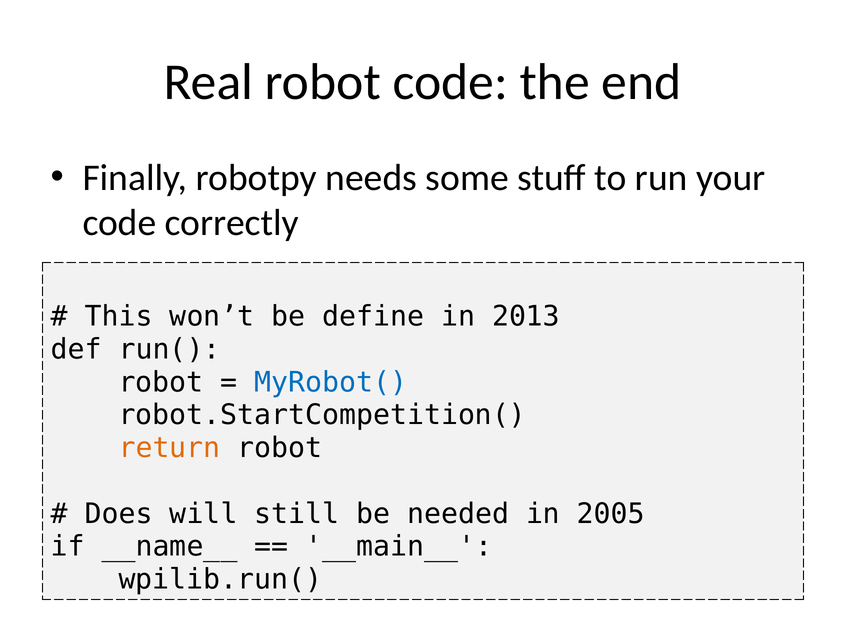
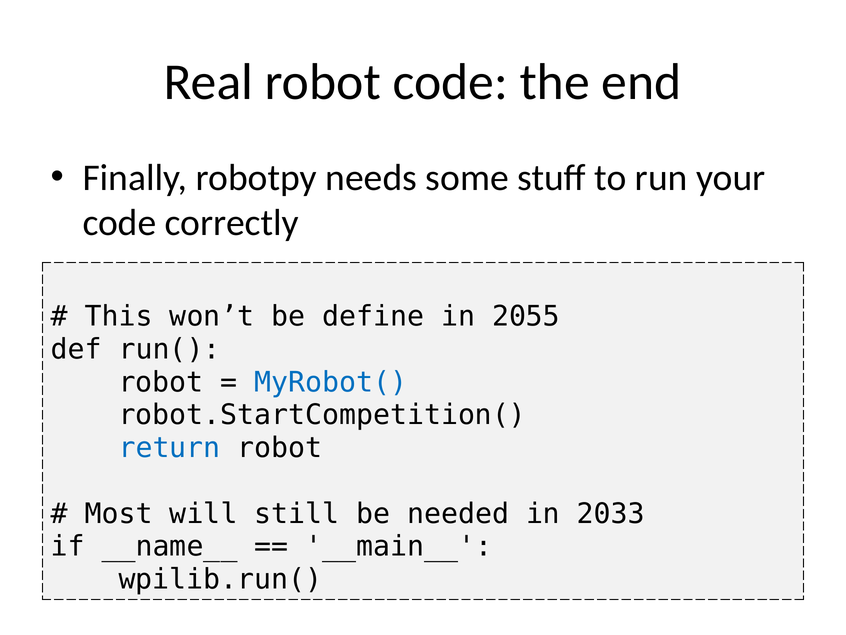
2013: 2013 -> 2055
return colour: orange -> blue
Does: Does -> Most
2005: 2005 -> 2033
